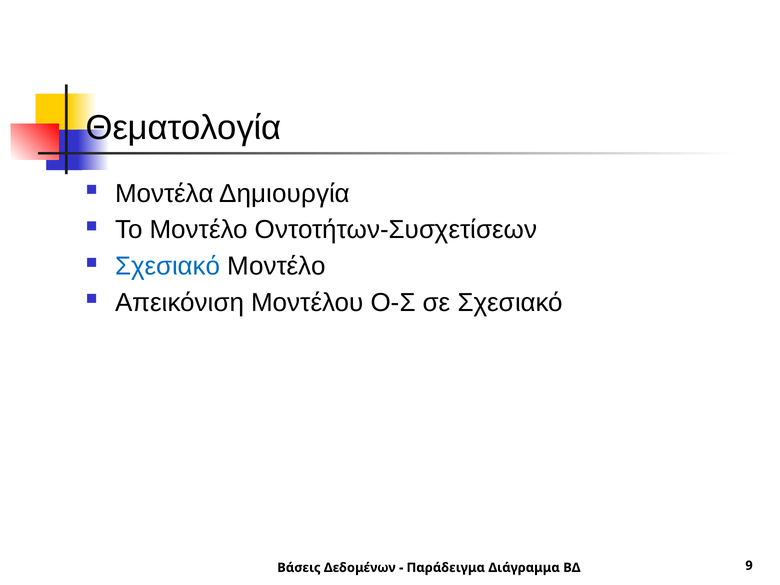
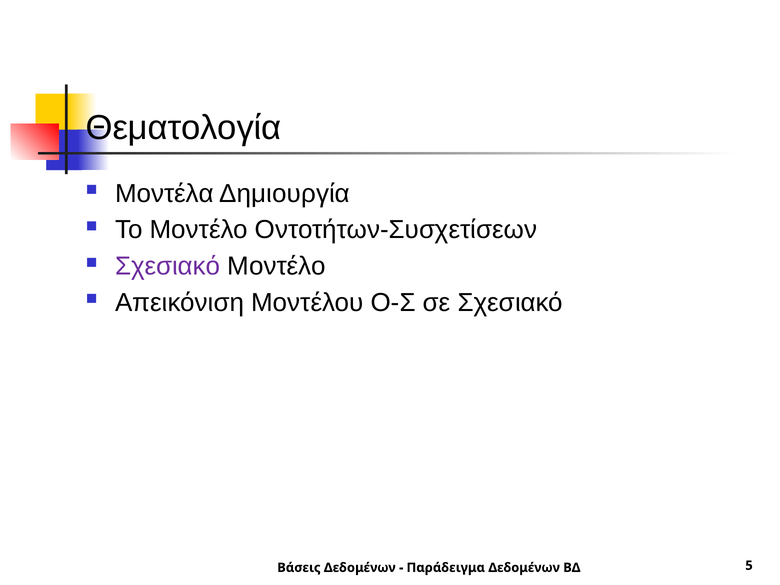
Σχεσιακό at (168, 266) colour: blue -> purple
Παράδειγμα Διάγραμμα: Διάγραμμα -> Δεδομένων
9: 9 -> 5
